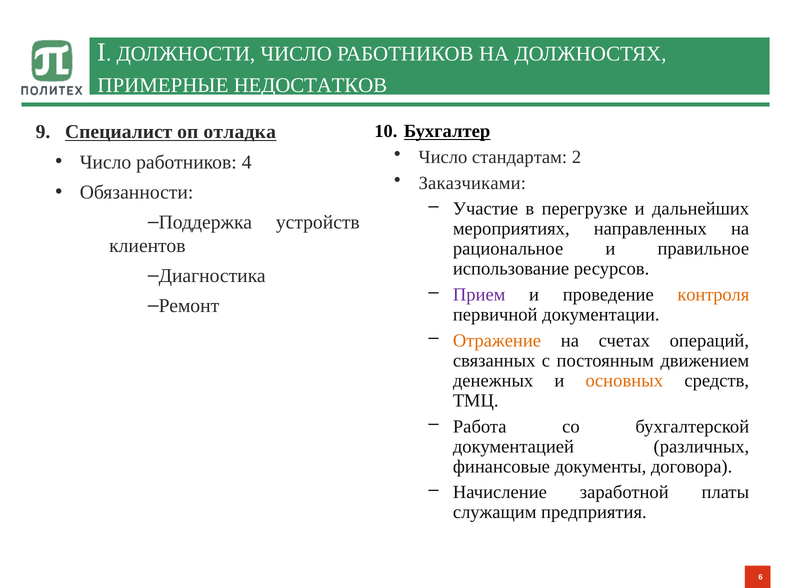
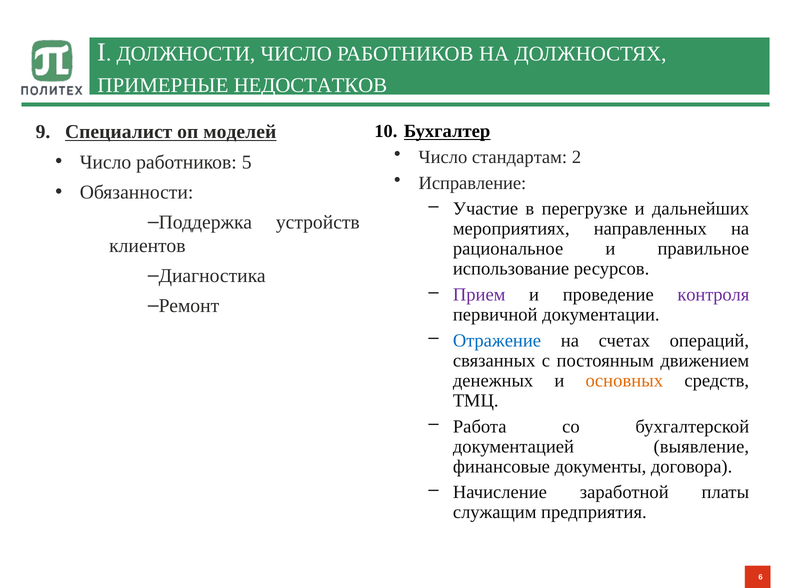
отладка: отладка -> моделей
4: 4 -> 5
Заказчиками: Заказчиками -> Исправление
контроля colour: orange -> purple
Отражение colour: orange -> blue
различных: различных -> выявление
